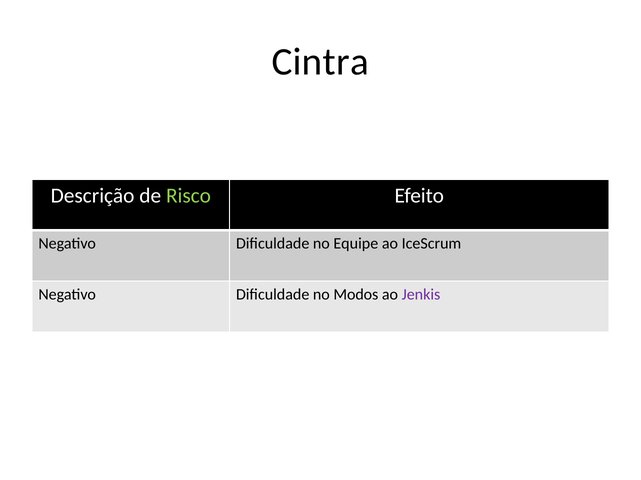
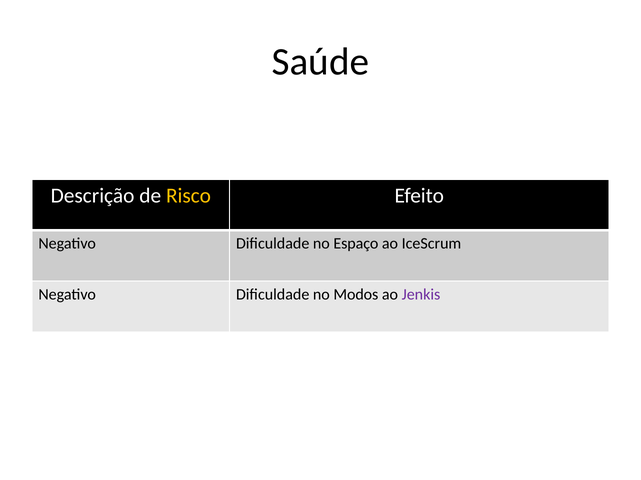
Cintra: Cintra -> Saúde
Risco colour: light green -> yellow
Equipe: Equipe -> Espaço
